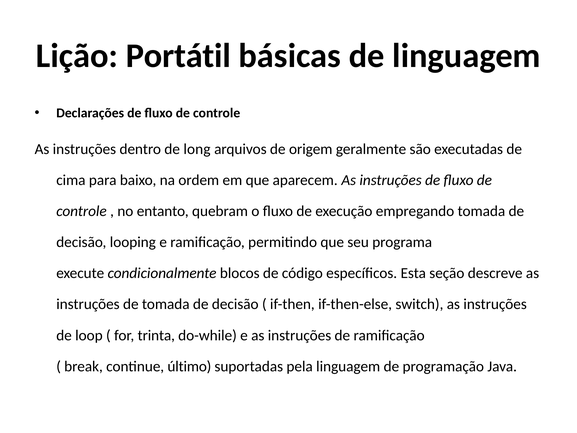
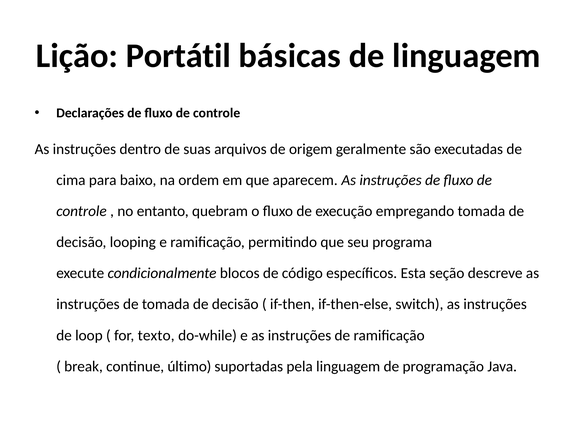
long: long -> suas
trinta: trinta -> texto
